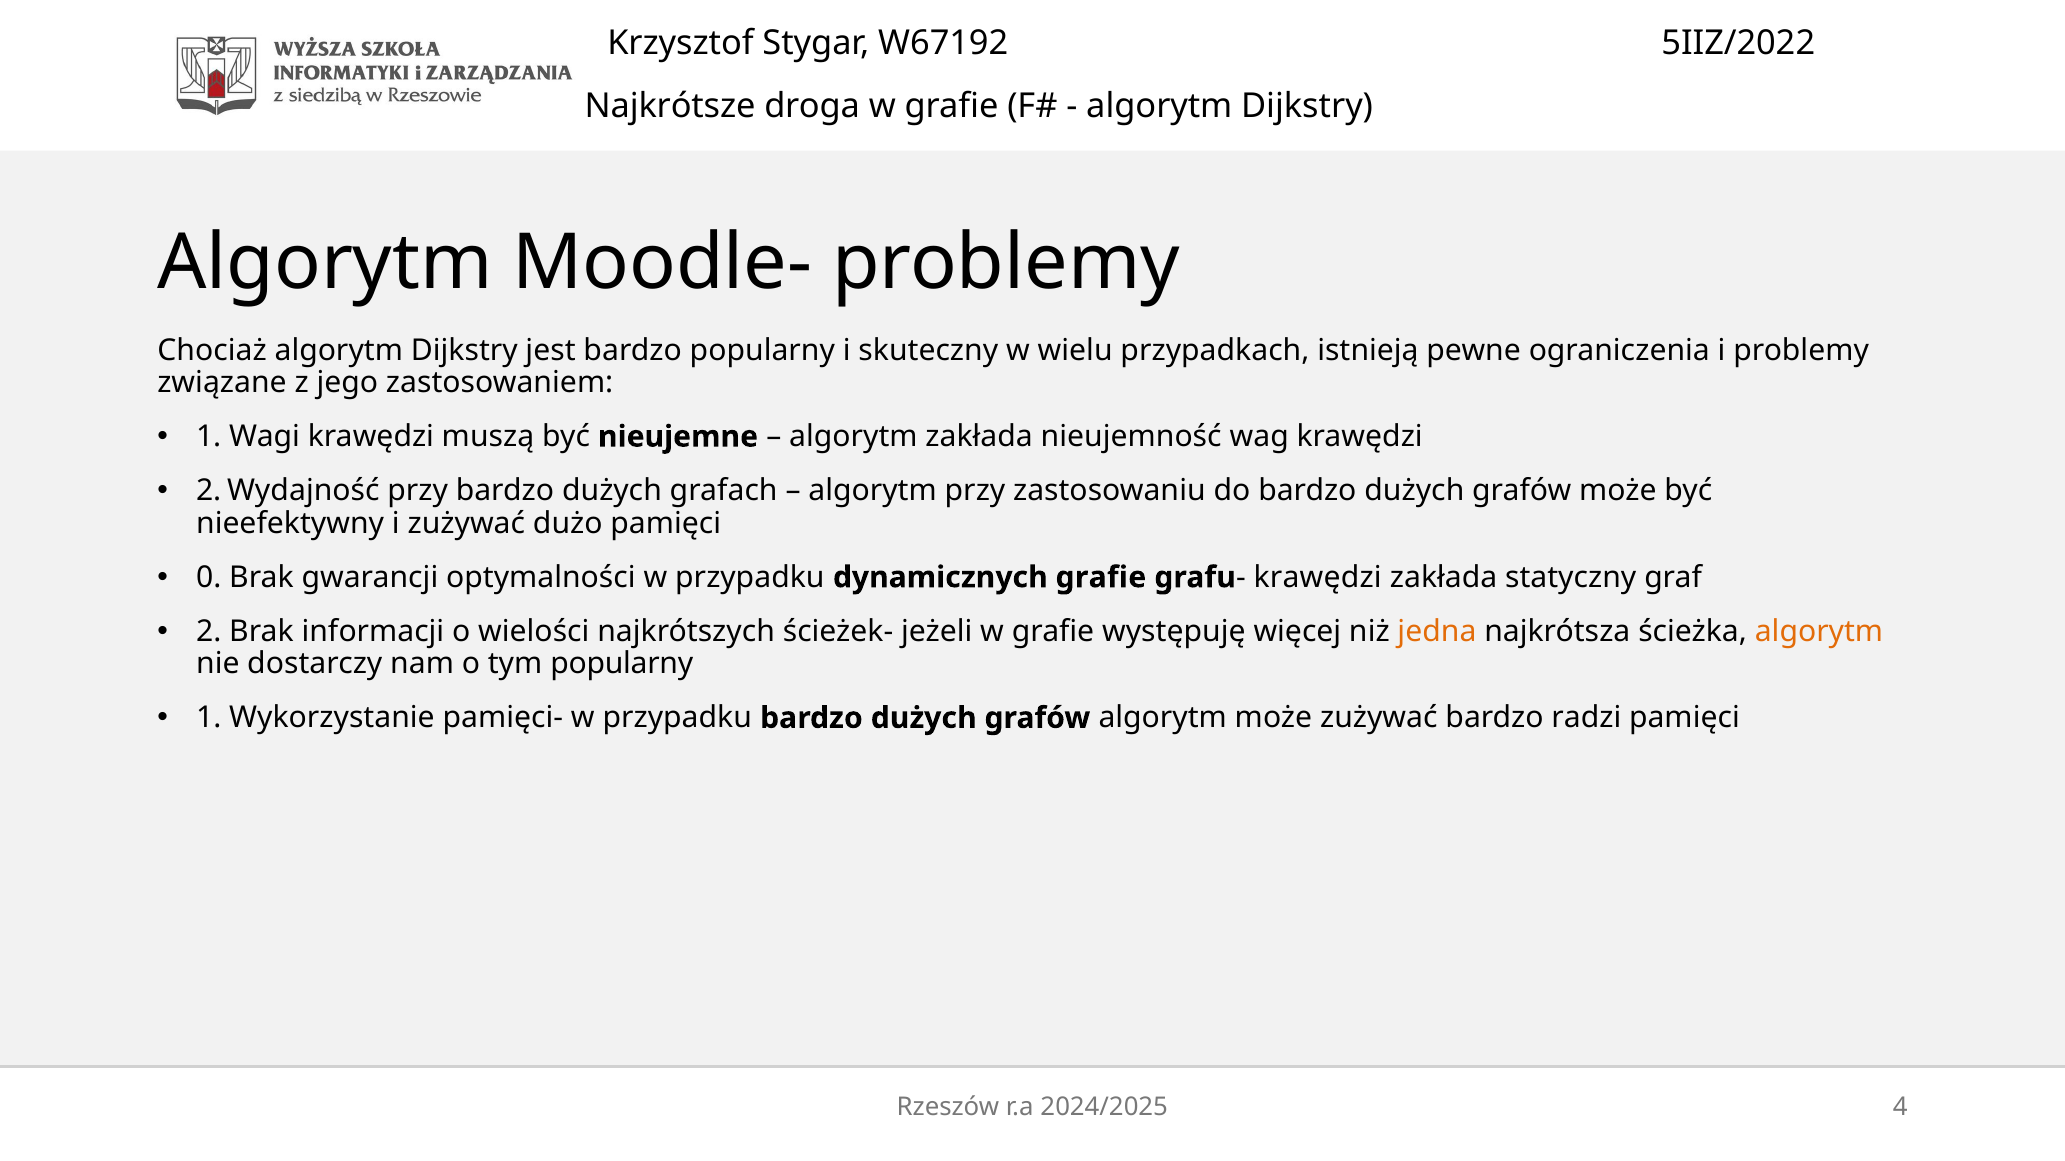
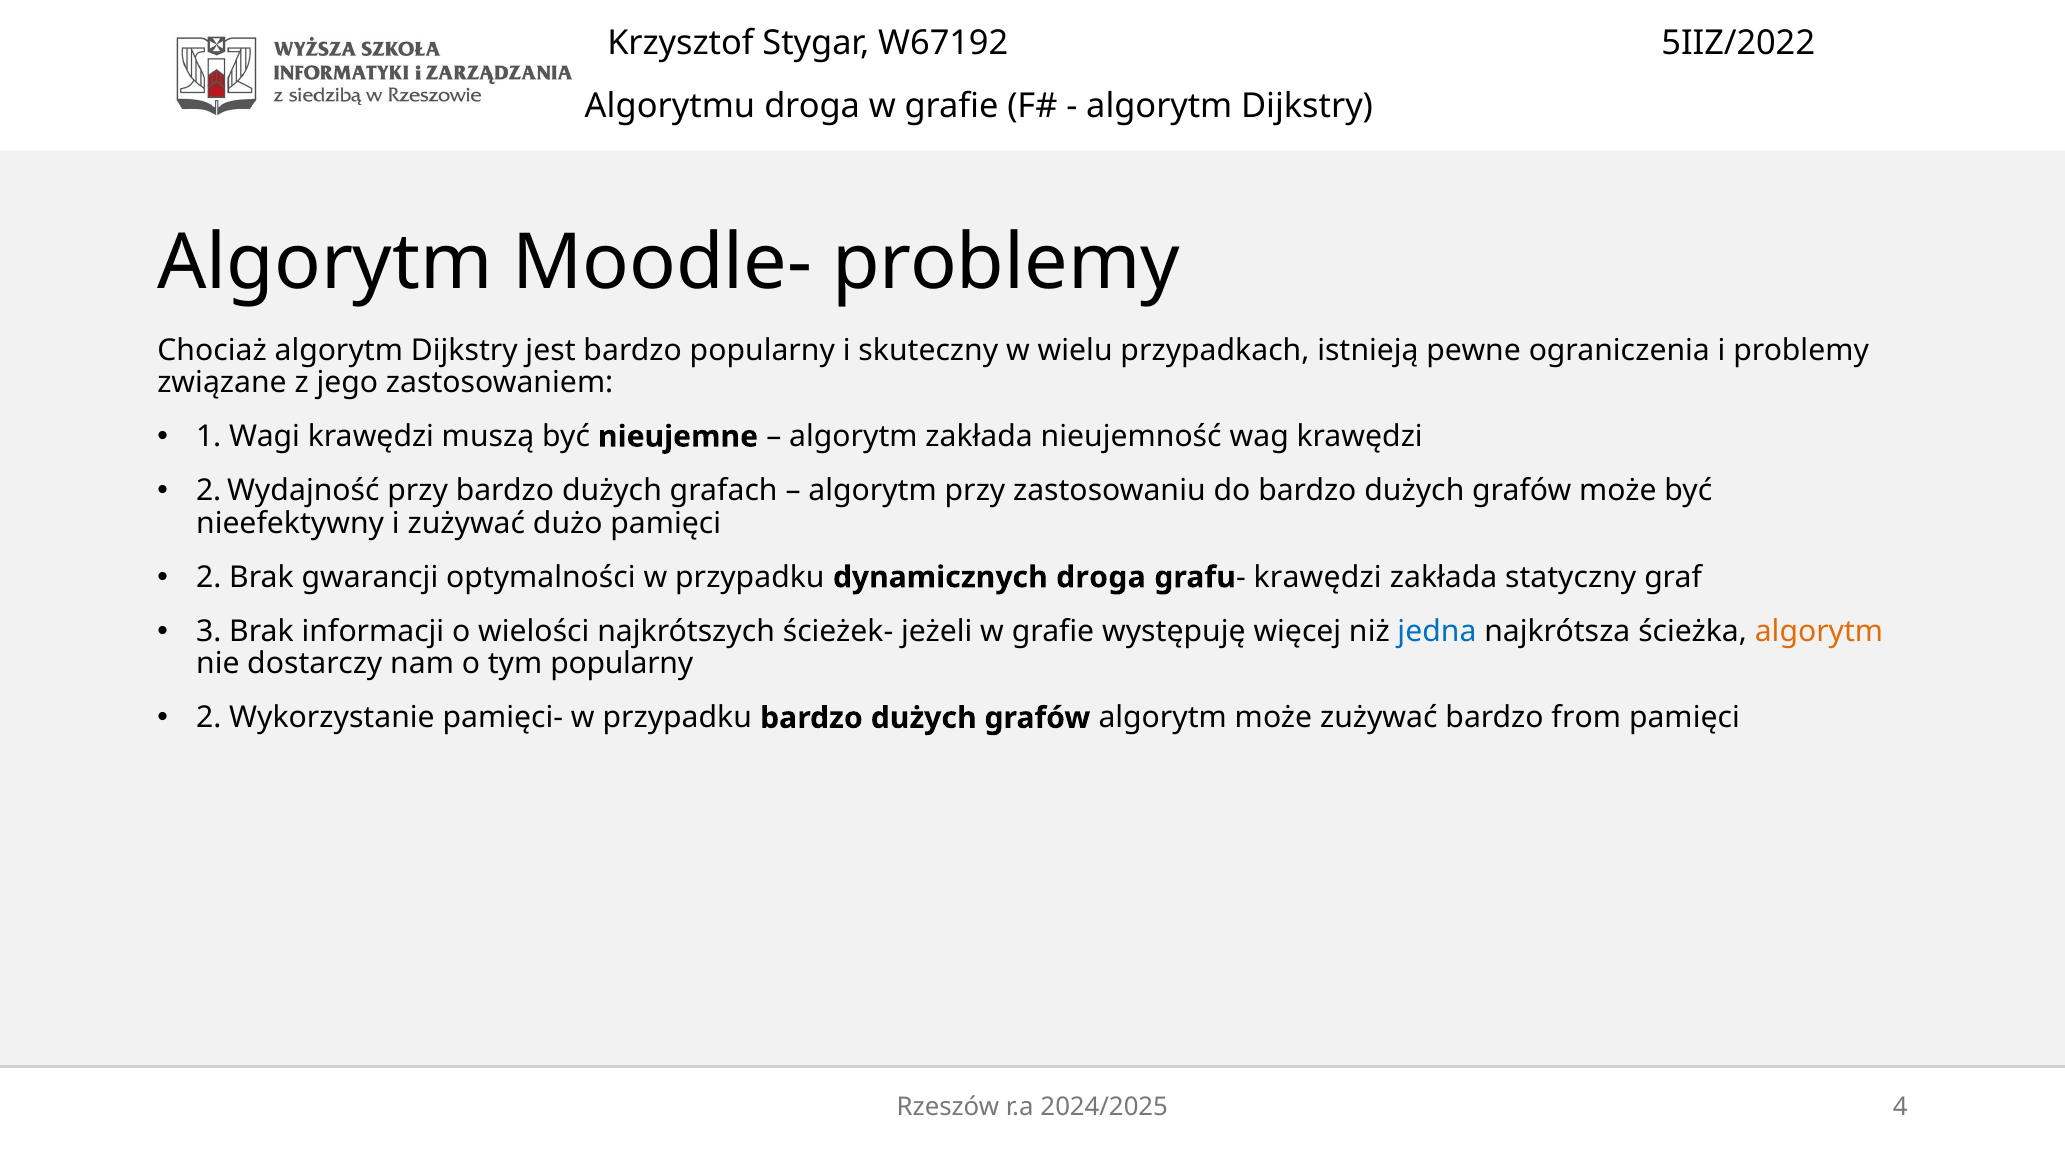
Najkrótsze: Najkrótsze -> Algorytmu
0 at (209, 578): 0 -> 2
dynamicznych grafie: grafie -> droga
2 at (209, 632): 2 -> 3
jedna colour: orange -> blue
1 at (209, 718): 1 -> 2
radzi: radzi -> from
